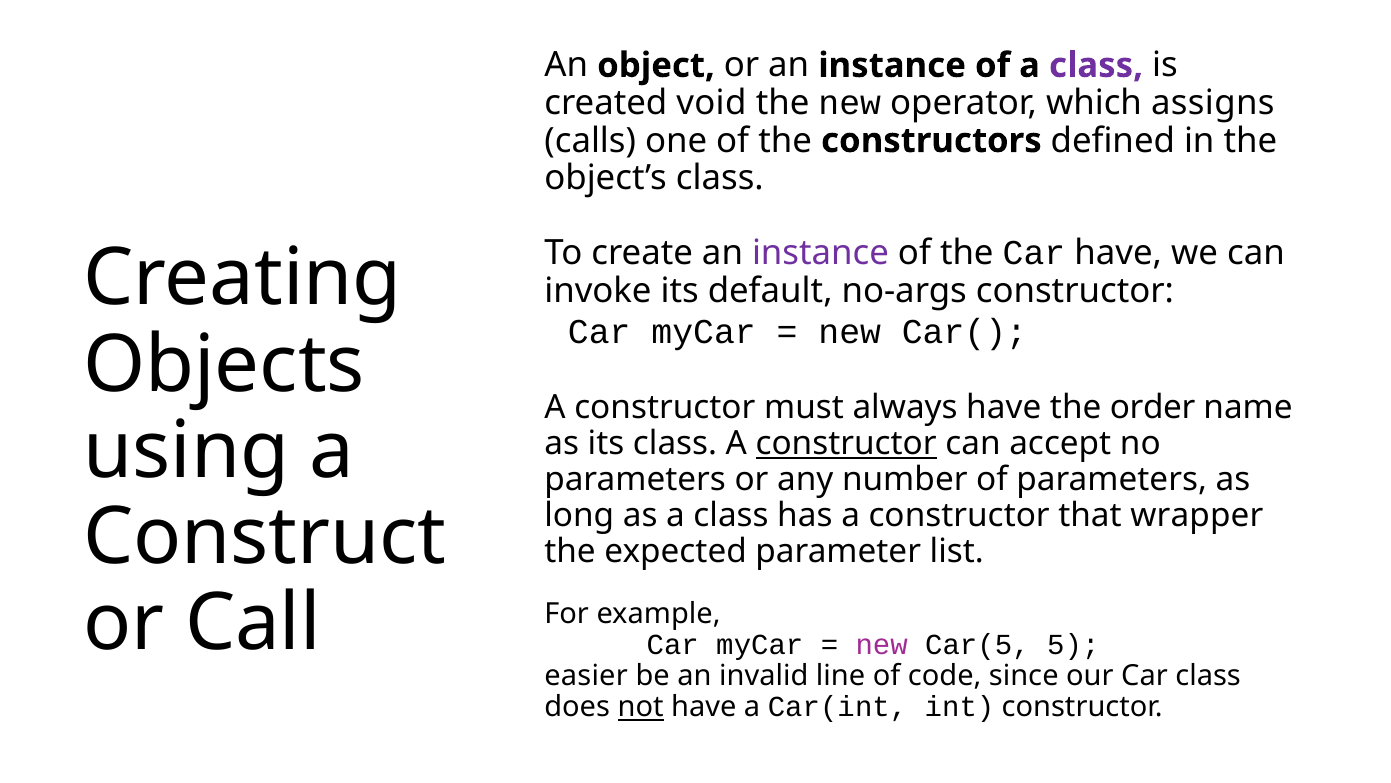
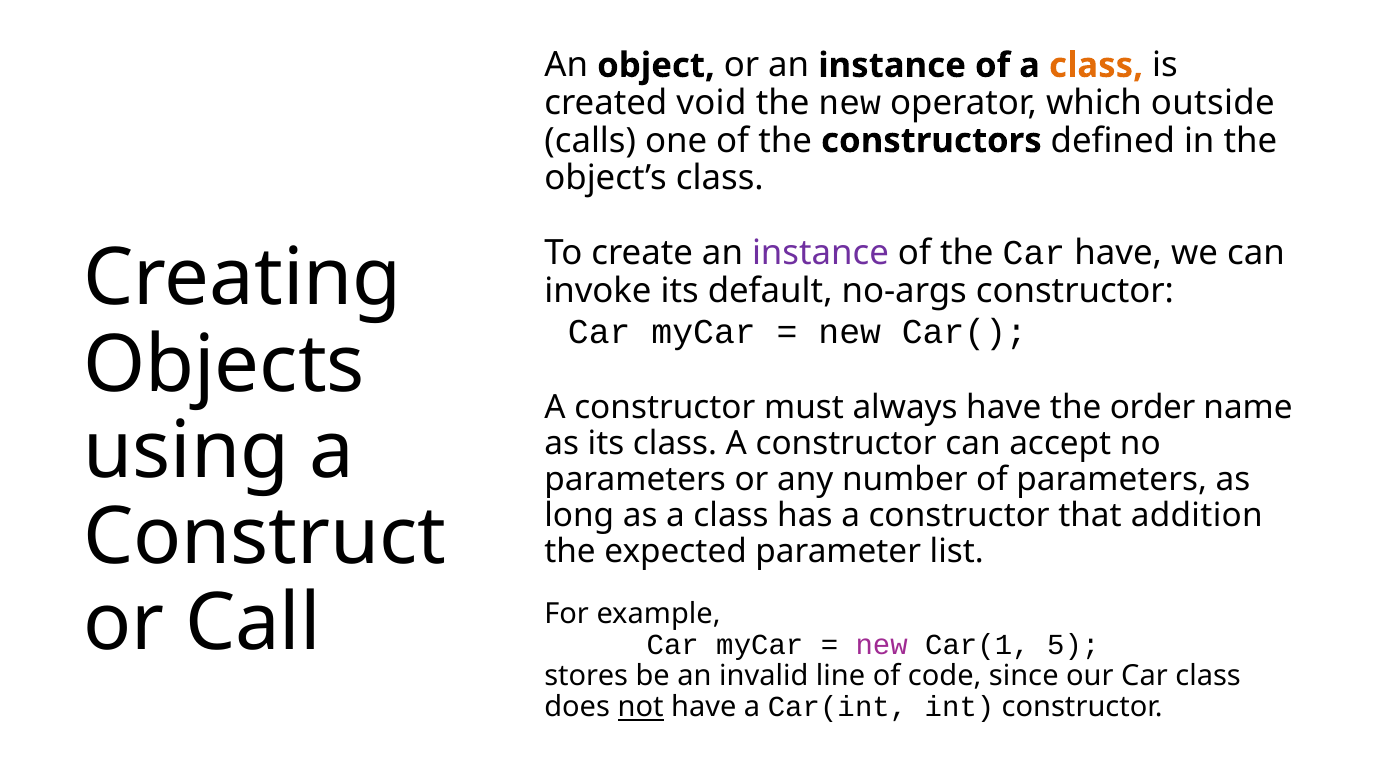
class at (1096, 65) colour: purple -> orange
assigns: assigns -> outside
constructor at (846, 443) underline: present -> none
wrapper: wrapper -> addition
Car(5: Car(5 -> Car(1
easier: easier -> stores
